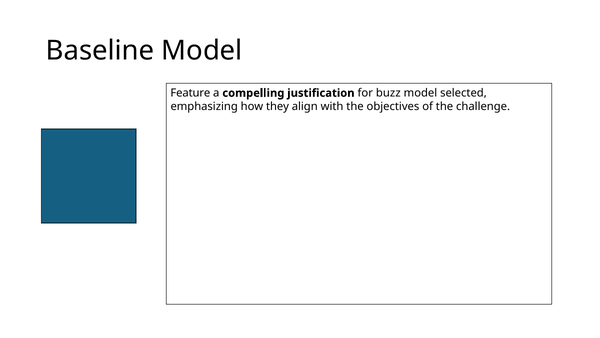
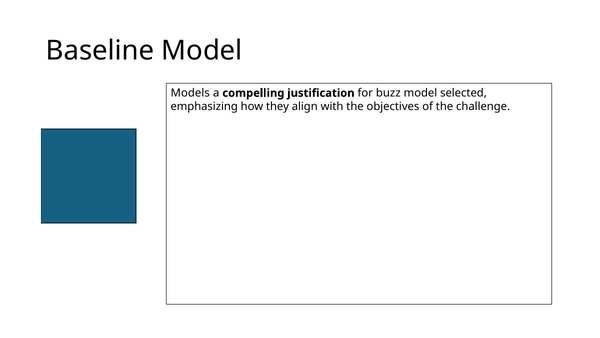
Feature: Feature -> Models
